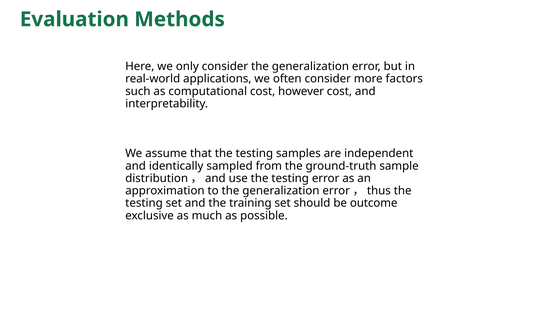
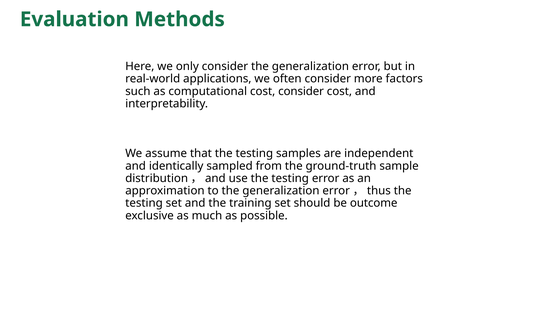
cost however: however -> consider
